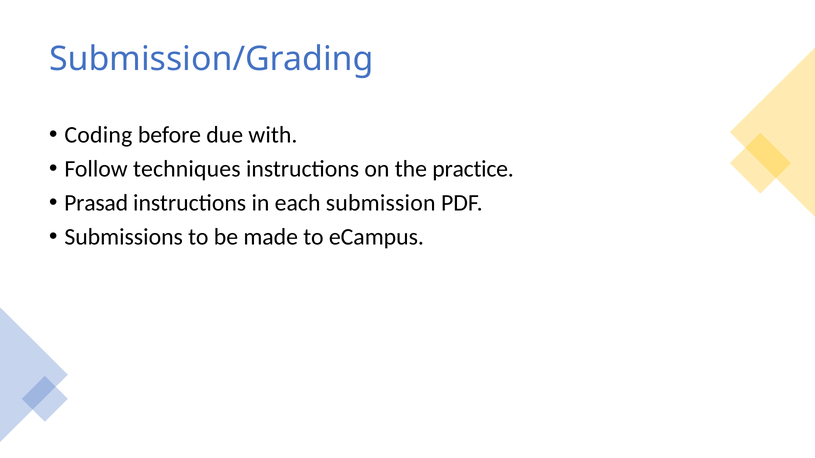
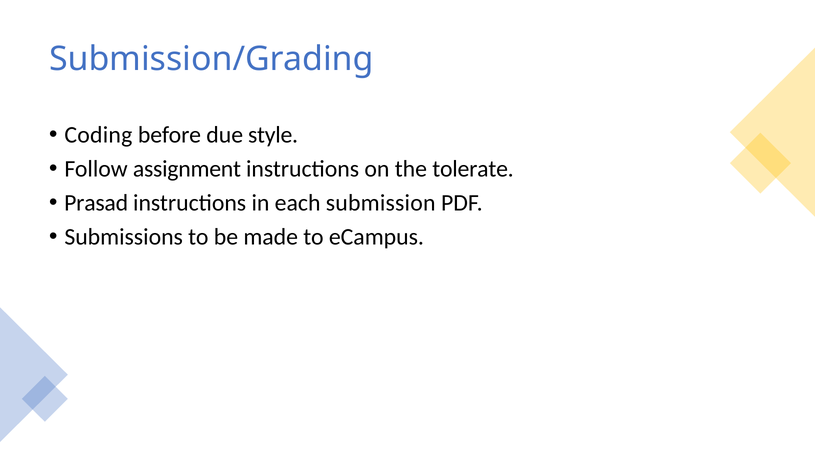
with: with -> style
techniques: techniques -> assignment
practice: practice -> tolerate
